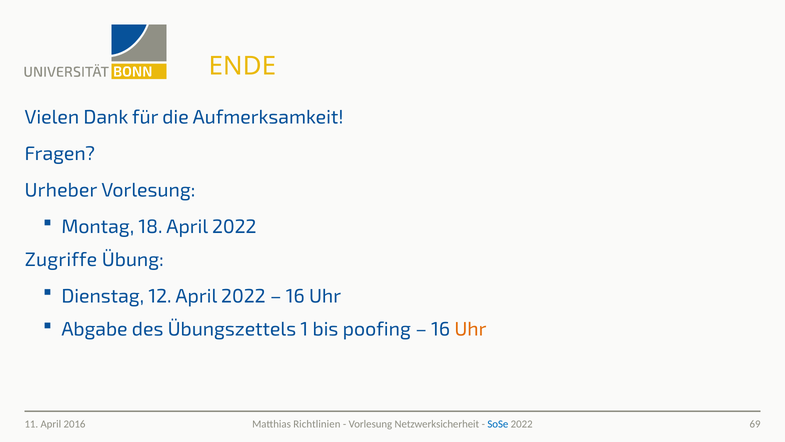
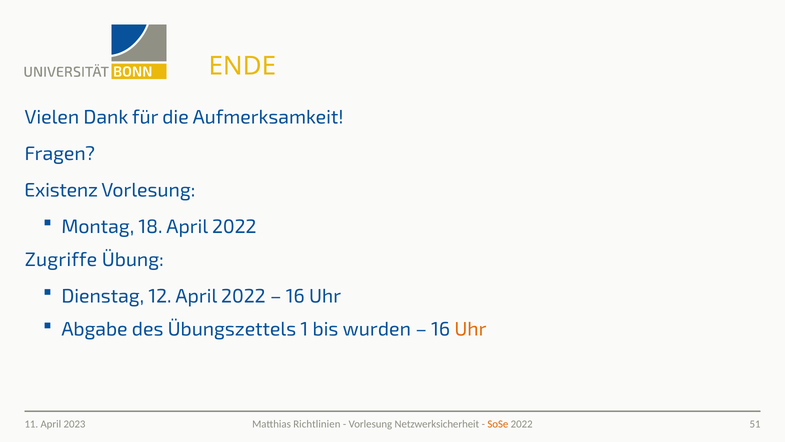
Urheber: Urheber -> Existenz
poofing: poofing -> wurden
SoSe colour: blue -> orange
69: 69 -> 51
2016: 2016 -> 2023
